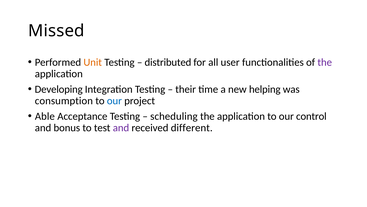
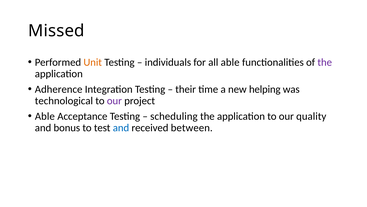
distributed: distributed -> individuals
all user: user -> able
Developing: Developing -> Adherence
consumption: consumption -> technological
our at (114, 101) colour: blue -> purple
control: control -> quality
and at (121, 128) colour: purple -> blue
different: different -> between
